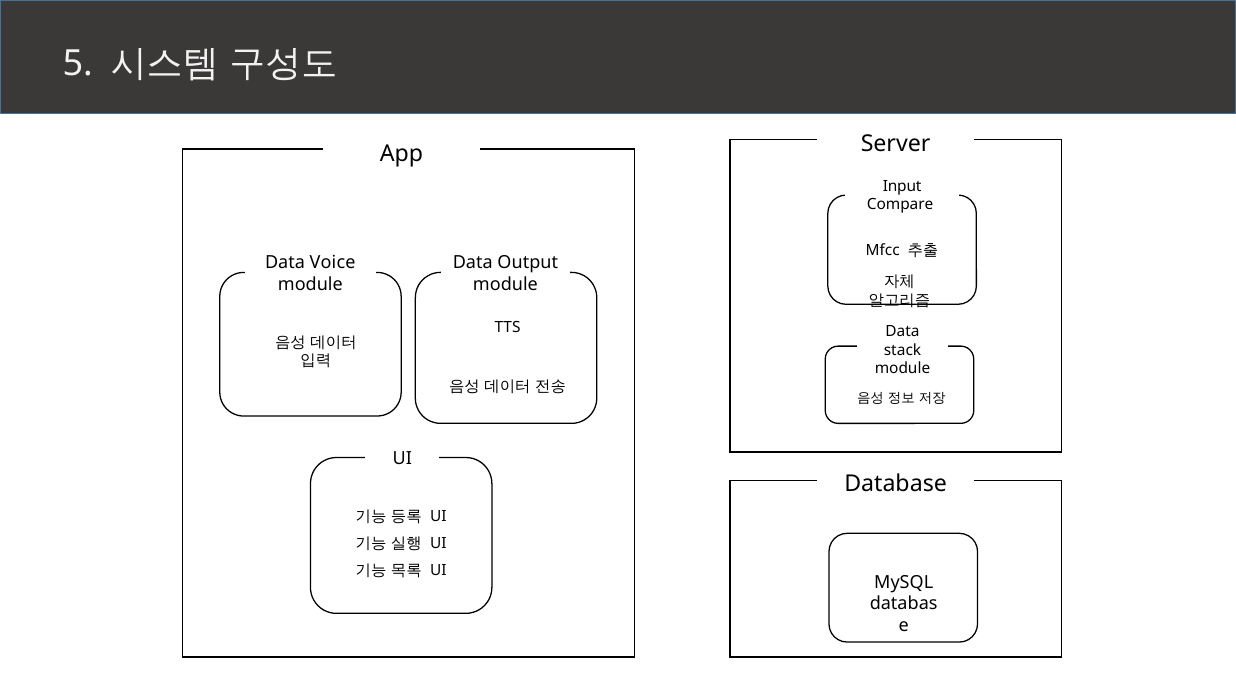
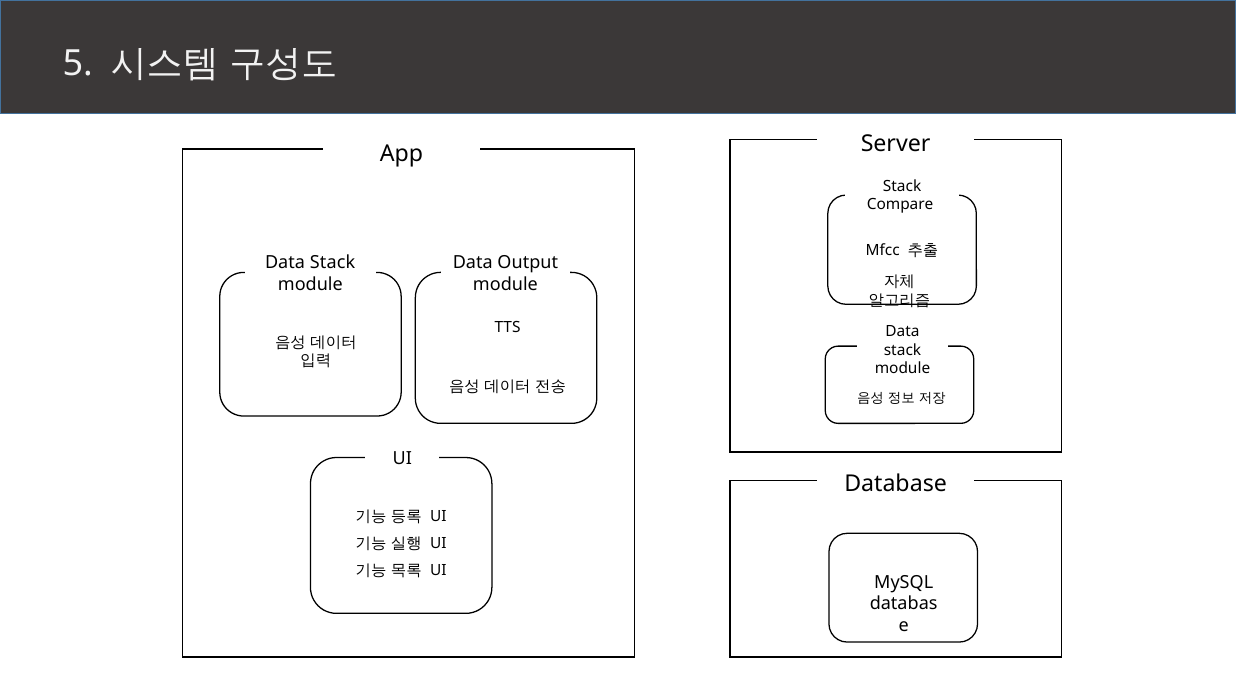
Input at (902, 186): Input -> Stack
Voice at (333, 263): Voice -> Stack
